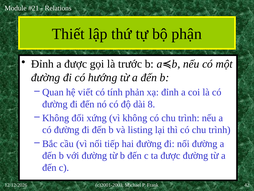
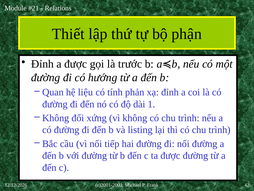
viết: viết -> liệu
8: 8 -> 1
